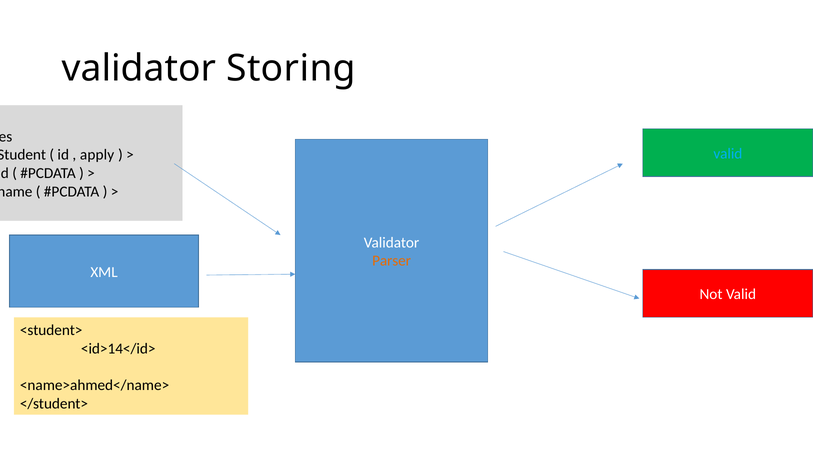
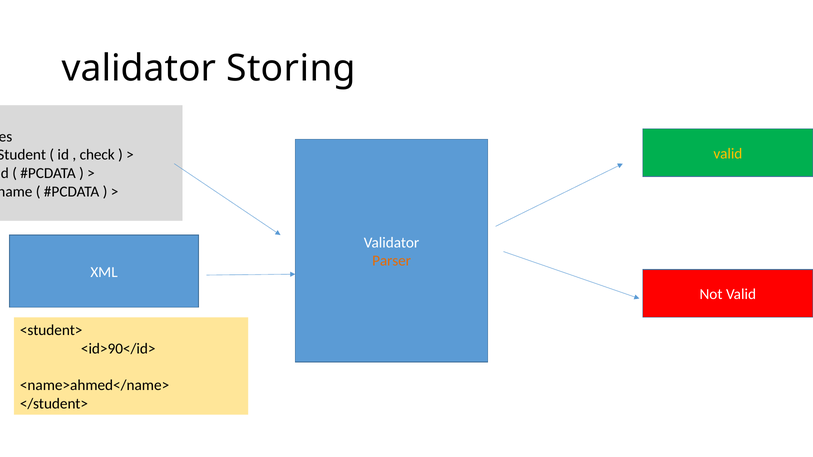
valid at (728, 154) colour: light blue -> yellow
apply: apply -> check
<id>14</id>: <id>14</id> -> <id>90</id>
